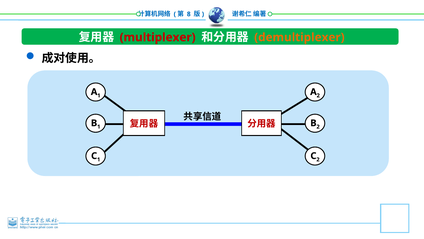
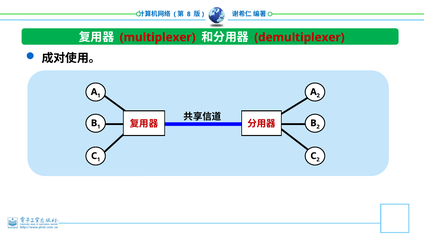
demultiplexer colour: orange -> red
